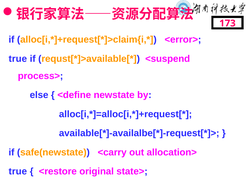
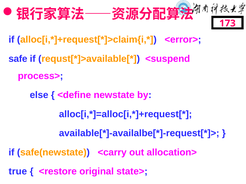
true at (18, 59): true -> safe
